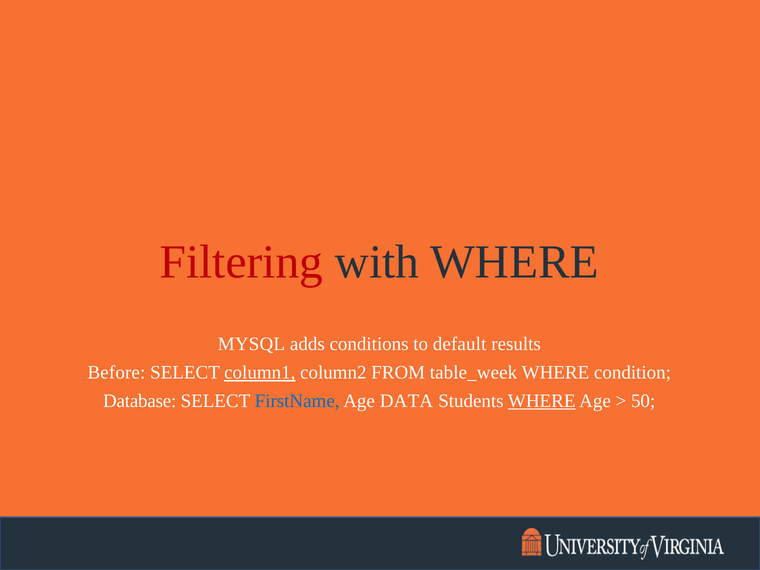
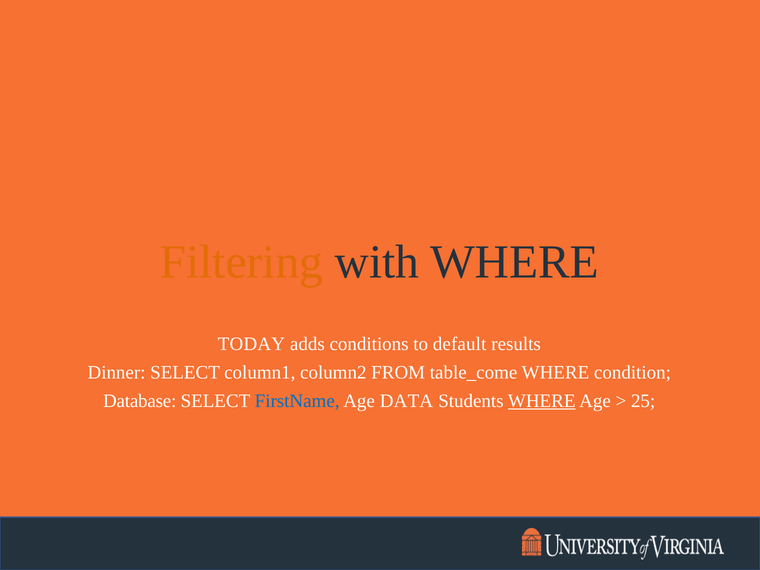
Filtering colour: red -> orange
MYSQL: MYSQL -> TODAY
Before: Before -> Dinner
column1 underline: present -> none
table_week: table_week -> table_come
50: 50 -> 25
